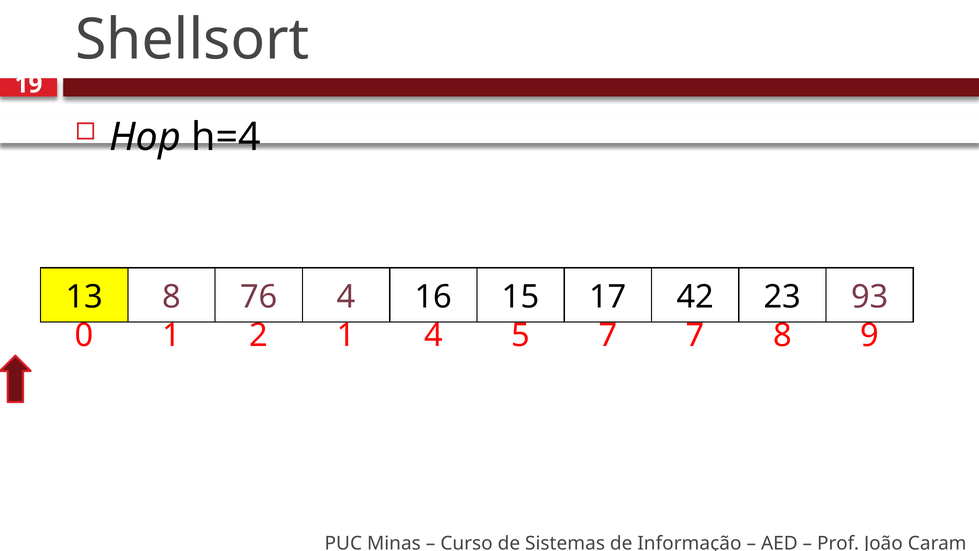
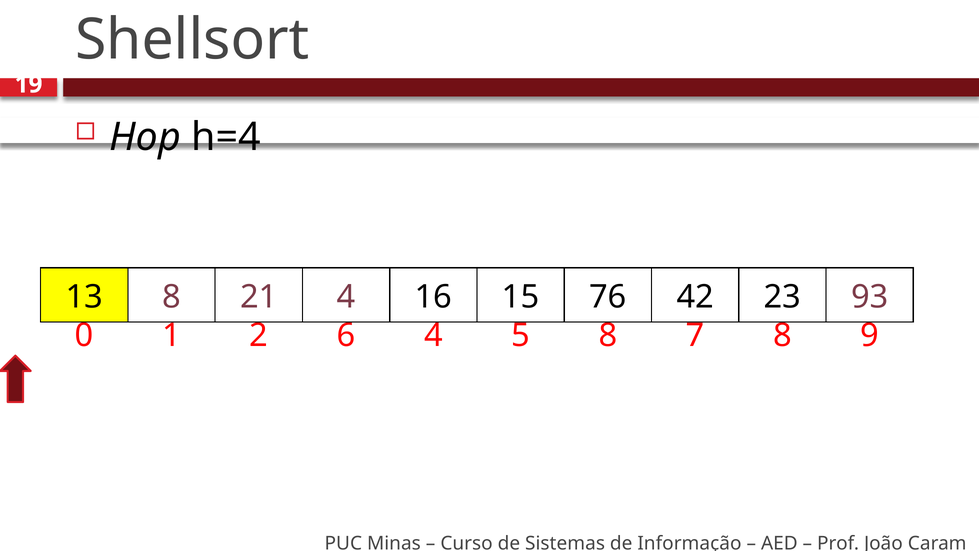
76: 76 -> 21
17: 17 -> 76
2 1: 1 -> 6
5 7: 7 -> 8
